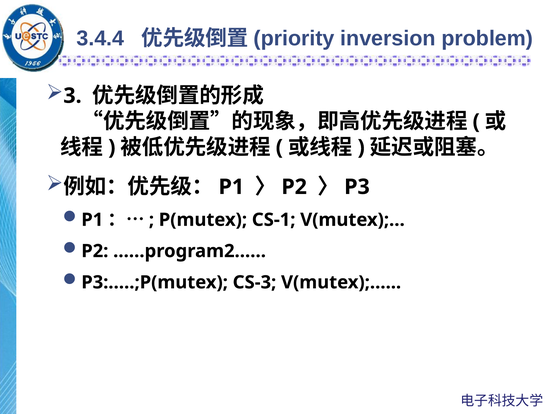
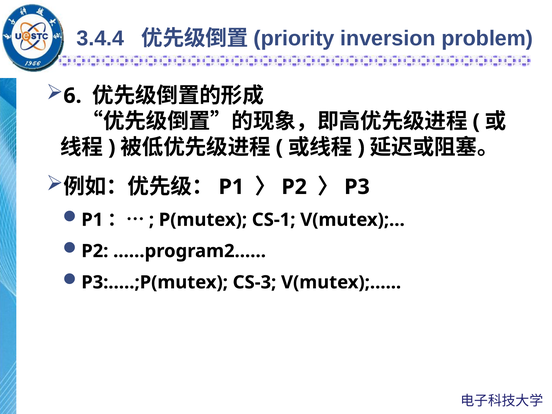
3: 3 -> 6
